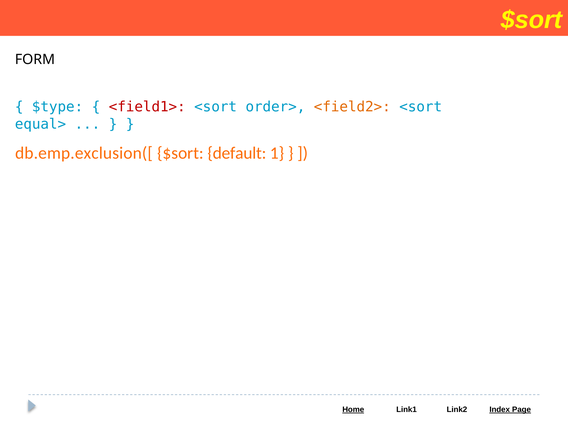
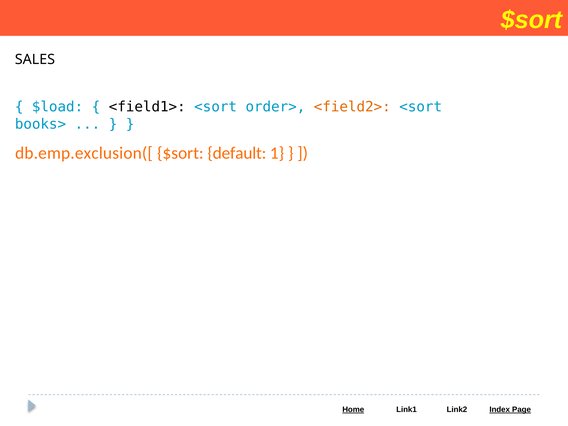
FORM: FORM -> SALES
$type: $type -> $load
<field1> colour: red -> black
equal>: equal> -> books>
